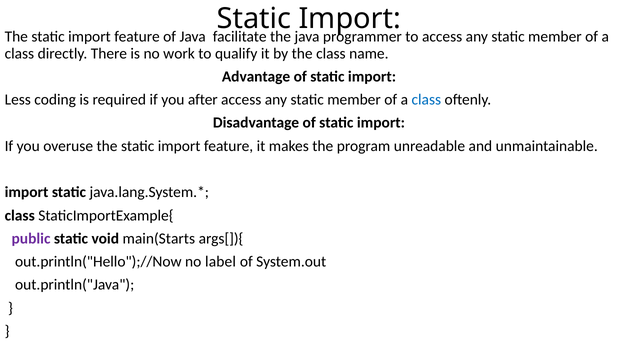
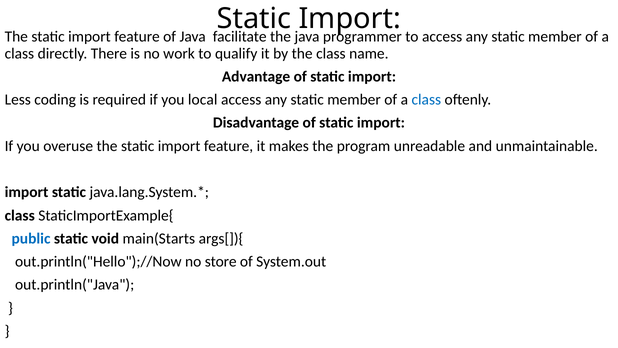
after: after -> local
public colour: purple -> blue
label: label -> store
